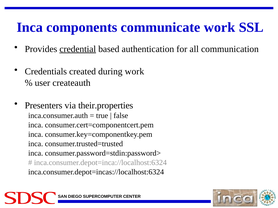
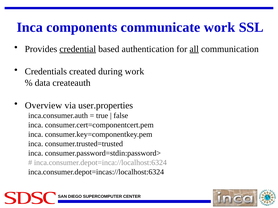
all underline: none -> present
user: user -> data
Presenters: Presenters -> Overview
their.properties: their.properties -> user.properties
